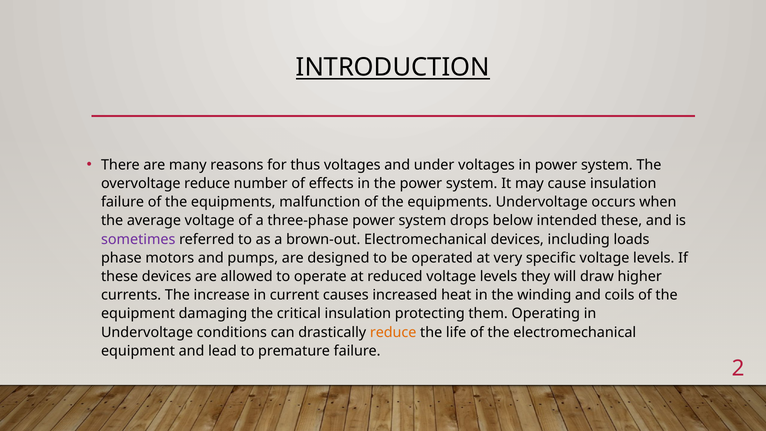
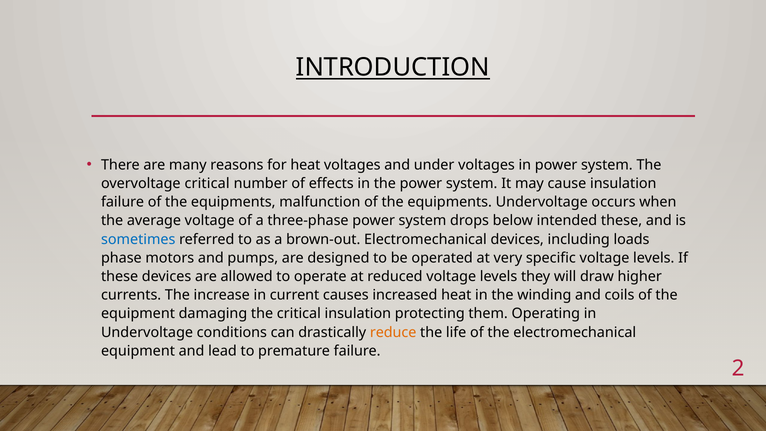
for thus: thus -> heat
overvoltage reduce: reduce -> critical
sometimes colour: purple -> blue
